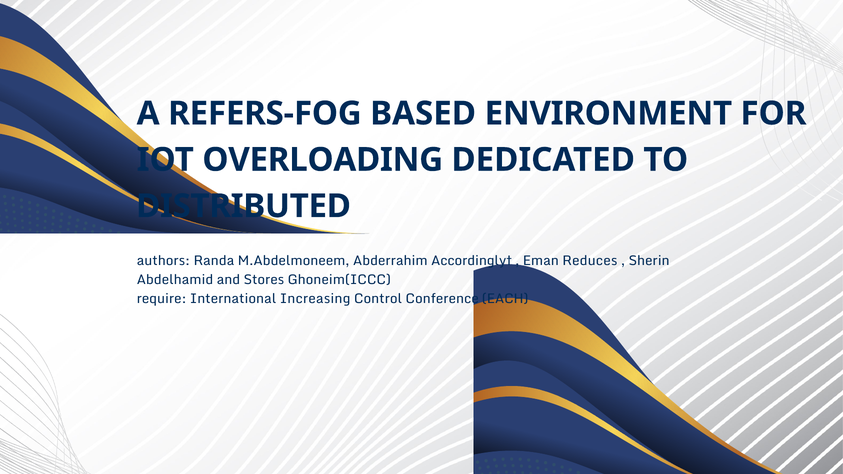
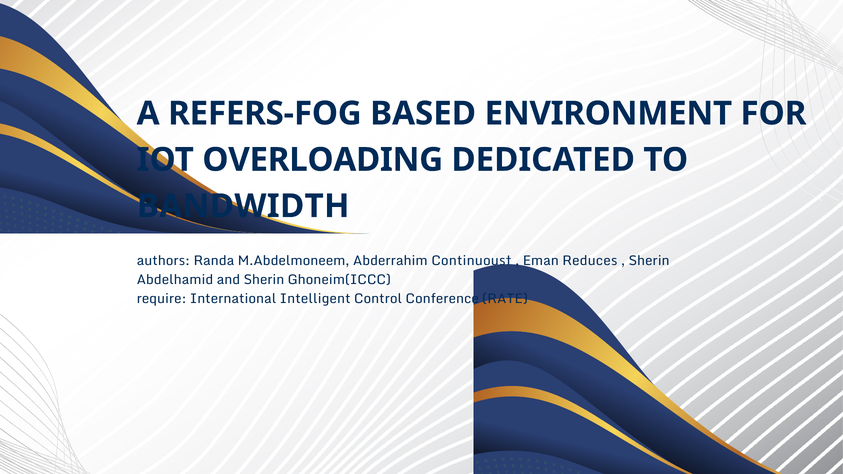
DISTRIBUTED: DISTRIBUTED -> BANDWIDTH
Accordingly†: Accordingly† -> Continuous†
and Stores: Stores -> Sherin
Increasing: Increasing -> Intelligent
EACH: EACH -> RATE
